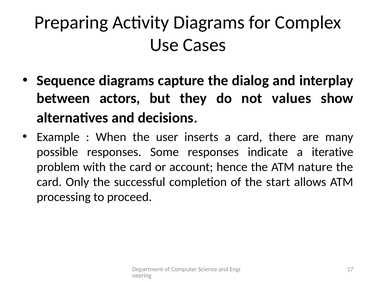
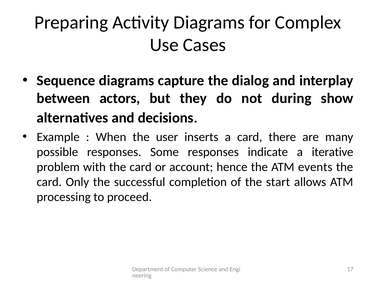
values: values -> during
nature: nature -> events
